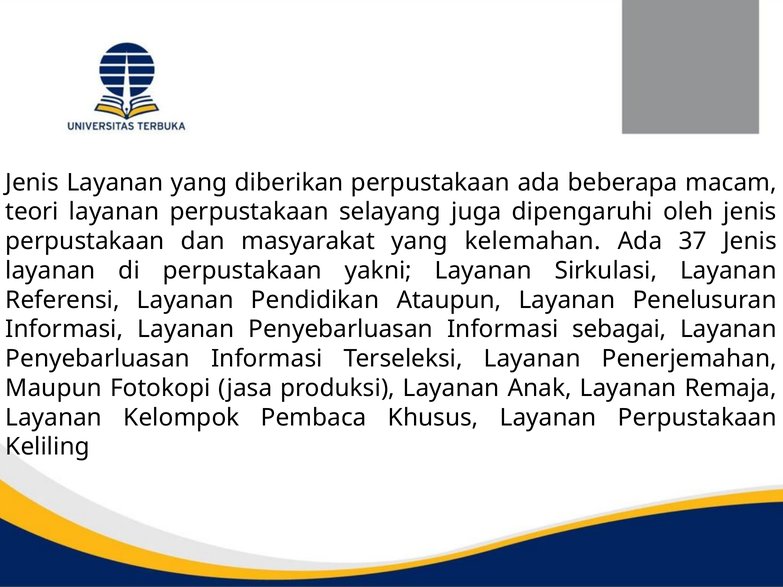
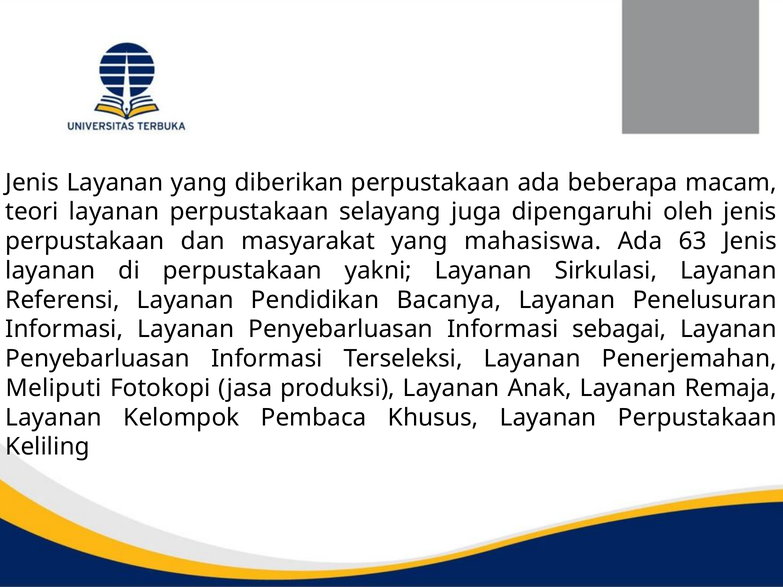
kelemahan: kelemahan -> mahasiswa
37: 37 -> 63
Ataupun: Ataupun -> Bacanya
Maupun: Maupun -> Meliputi
